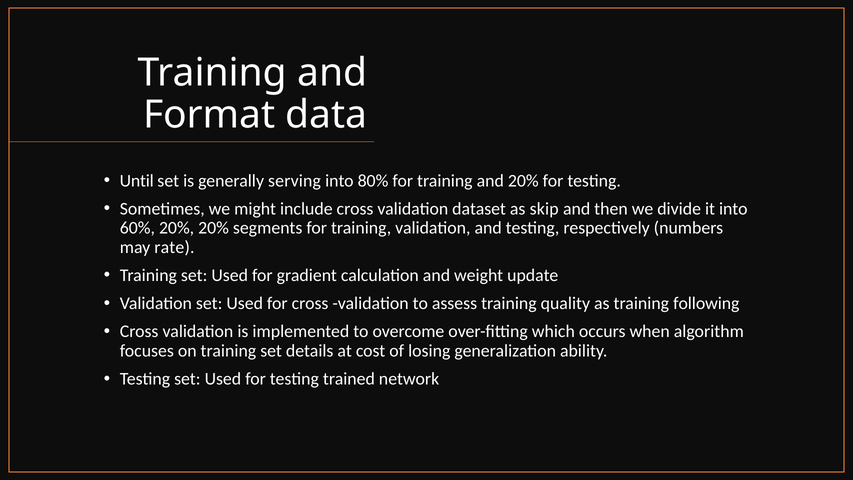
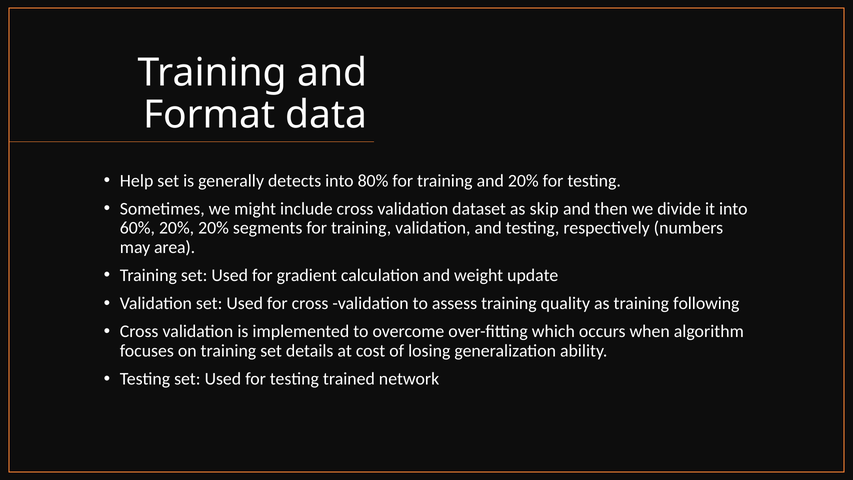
Until: Until -> Help
serving: serving -> detects
rate: rate -> area
